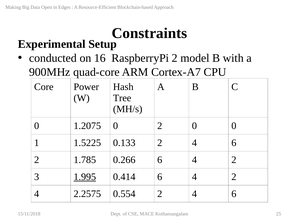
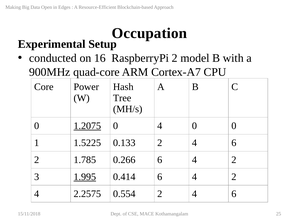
Constraints: Constraints -> Occupation
1.2075 underline: none -> present
0 2: 2 -> 4
